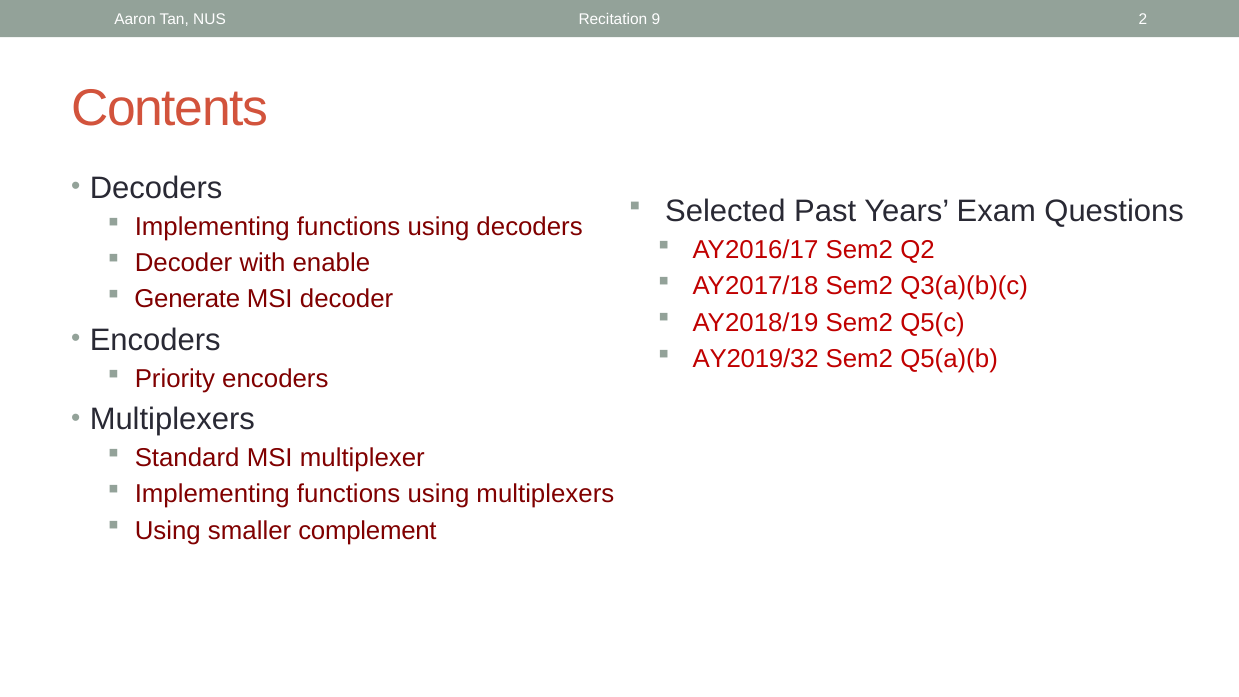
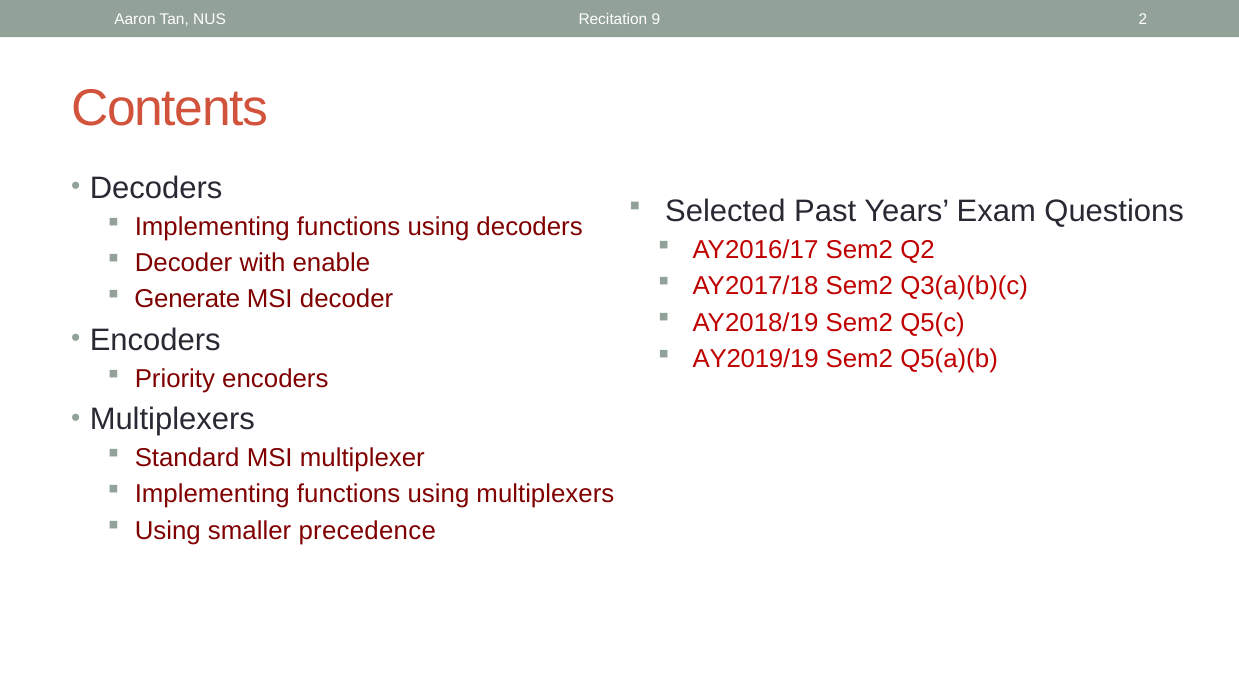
AY2019/32: AY2019/32 -> AY2019/19
complement: complement -> precedence
